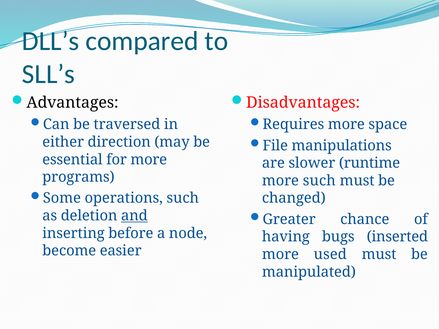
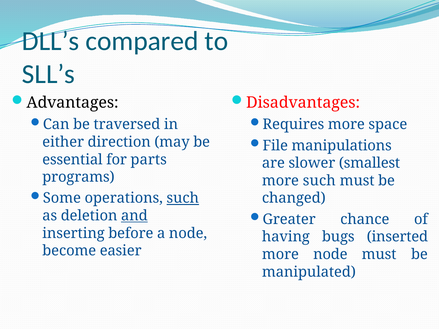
for more: more -> parts
runtime: runtime -> smallest
such at (183, 198) underline: none -> present
more used: used -> node
